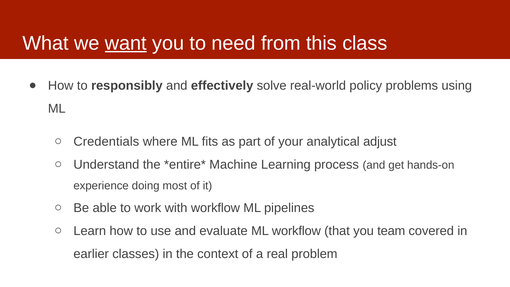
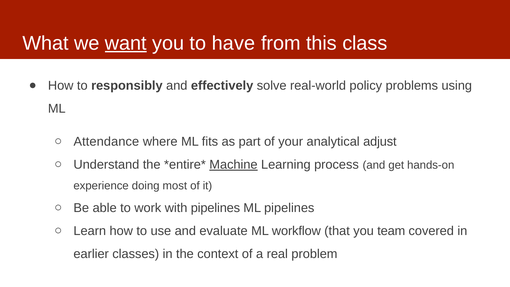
need: need -> have
Credentials: Credentials -> Attendance
Machine underline: none -> present
with workflow: workflow -> pipelines
